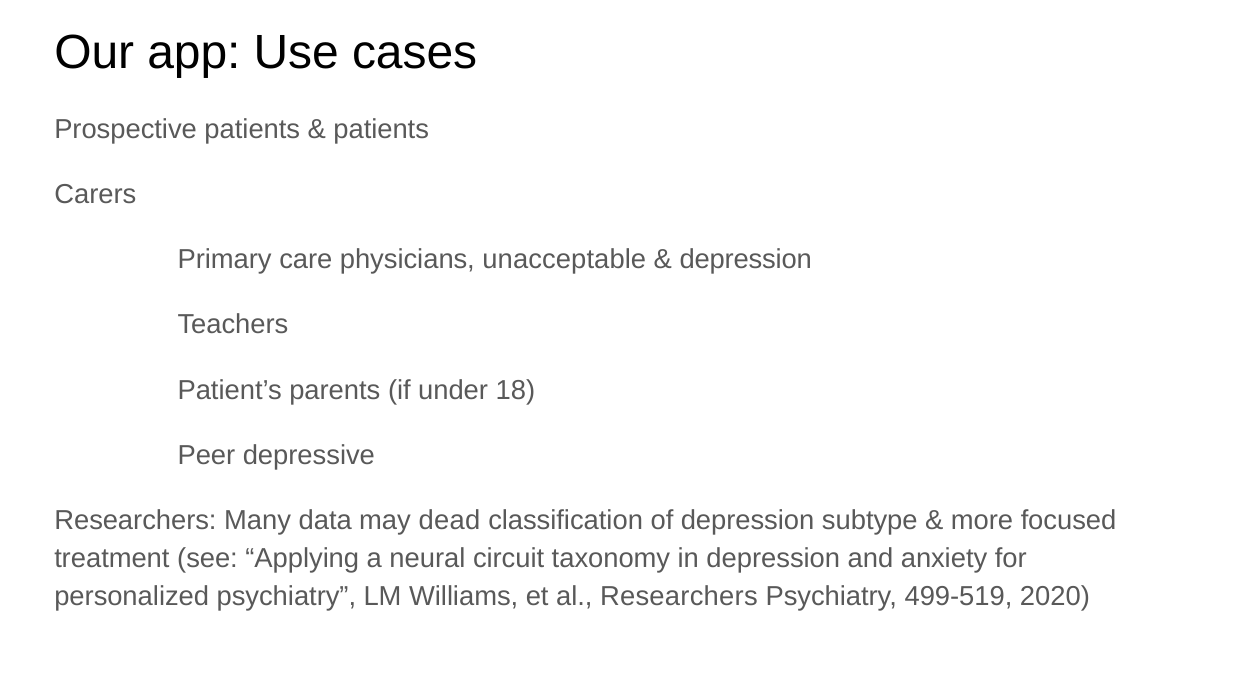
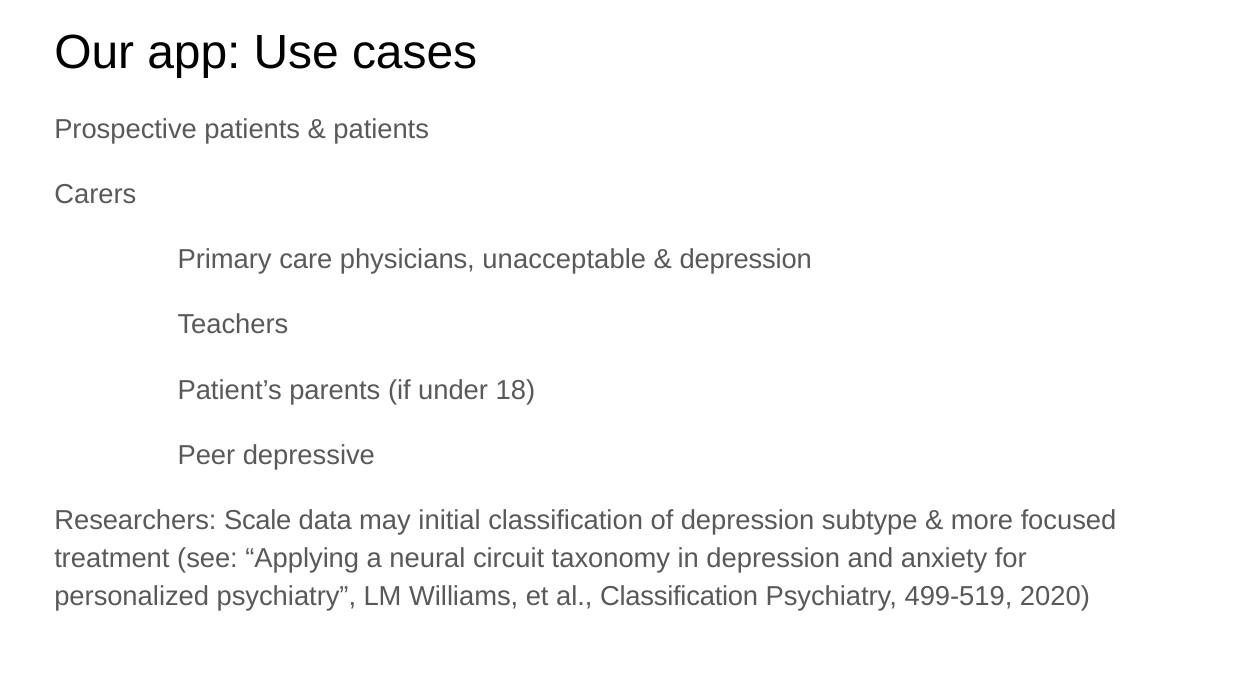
Many: Many -> Scale
dead: dead -> initial
al Researchers: Researchers -> Classification
